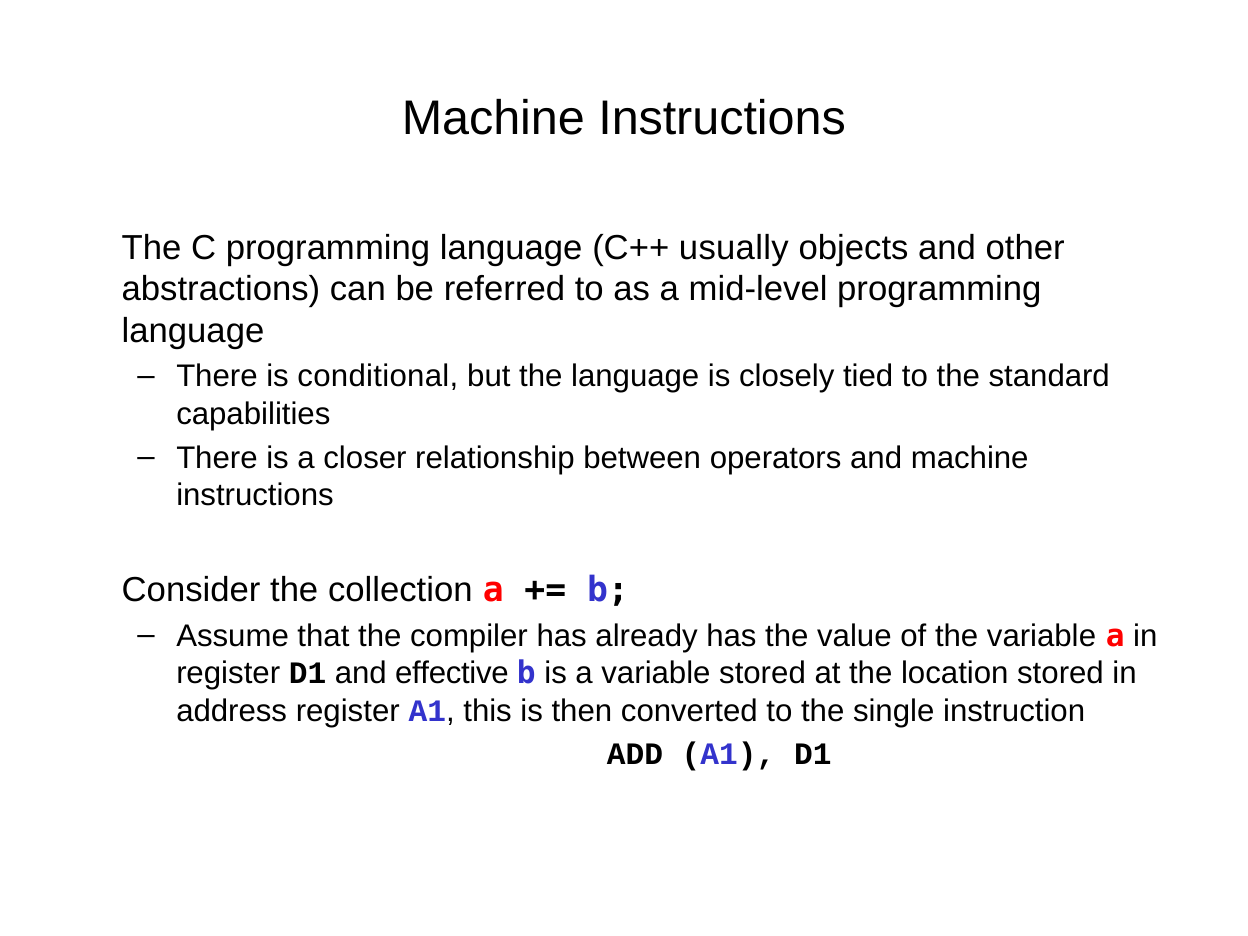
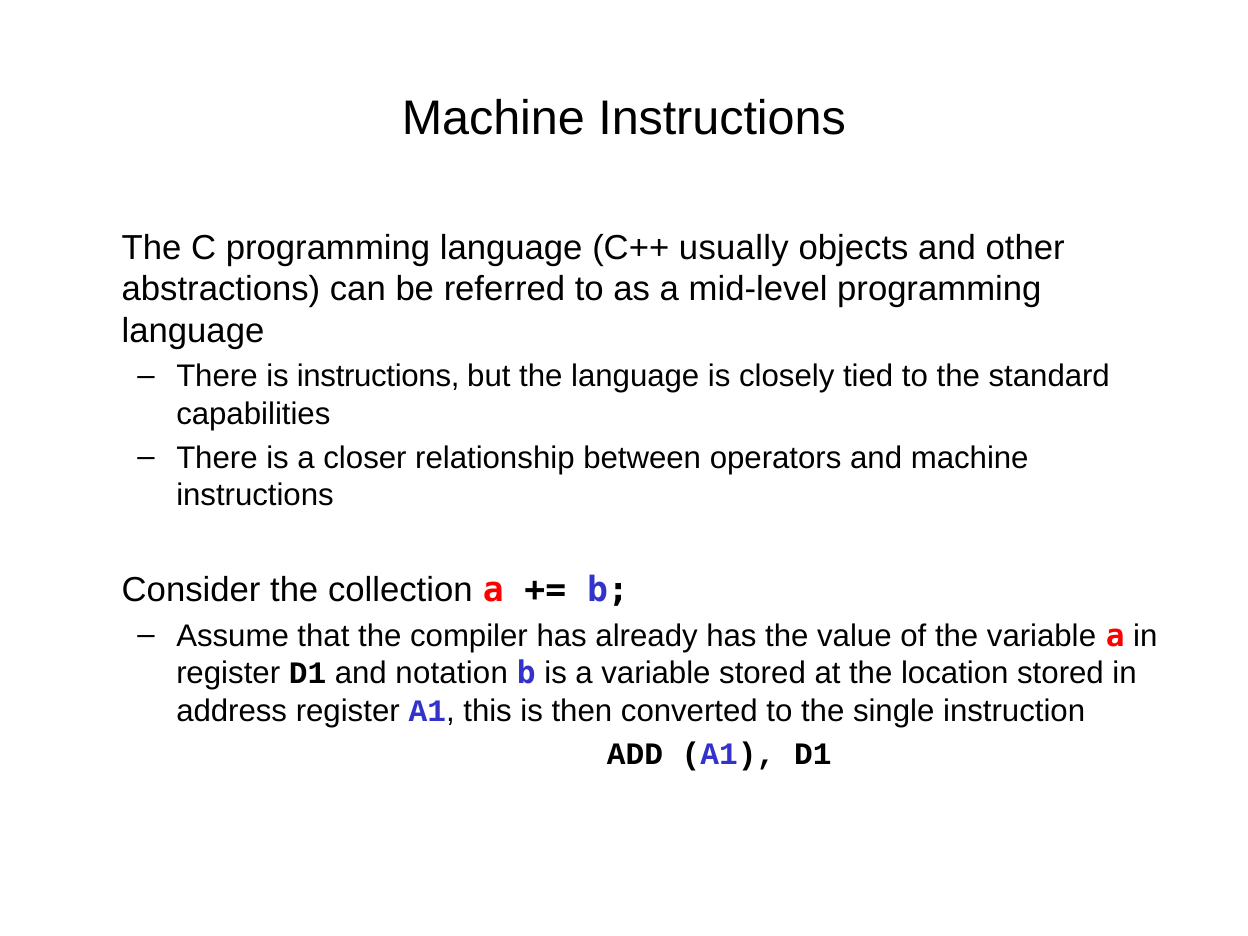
is conditional: conditional -> instructions
effective: effective -> notation
